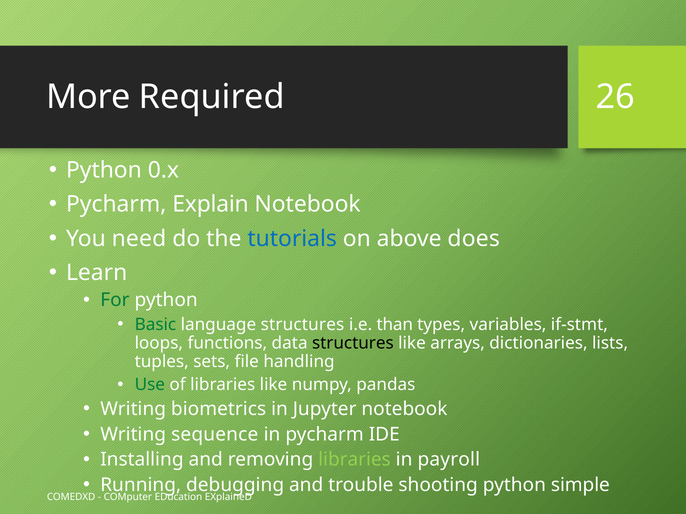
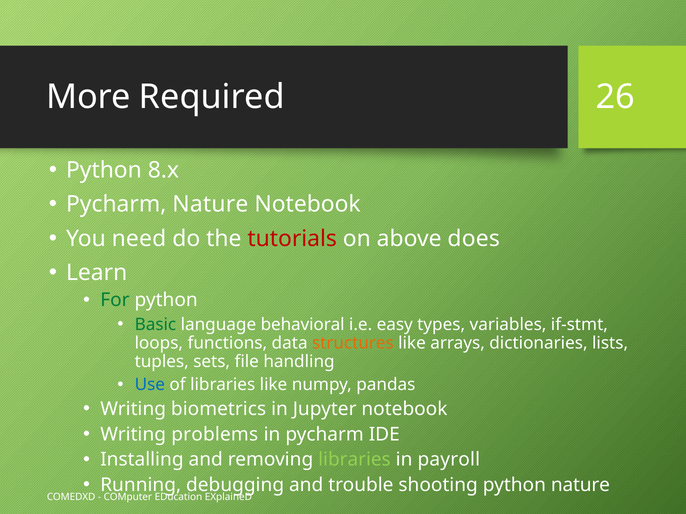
0.x: 0.x -> 8.x
Pycharm Explain: Explain -> Nature
tutorials colour: blue -> red
language structures: structures -> behavioral
than: than -> easy
structures at (353, 343) colour: black -> orange
Use colour: green -> blue
sequence: sequence -> problems
python simple: simple -> nature
